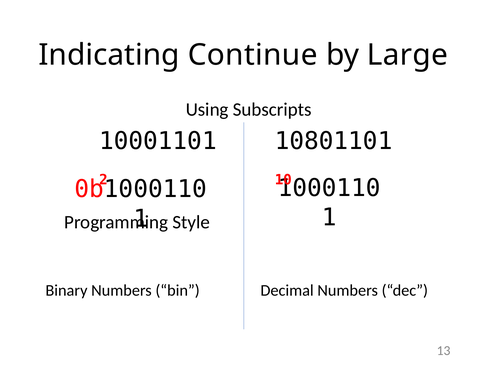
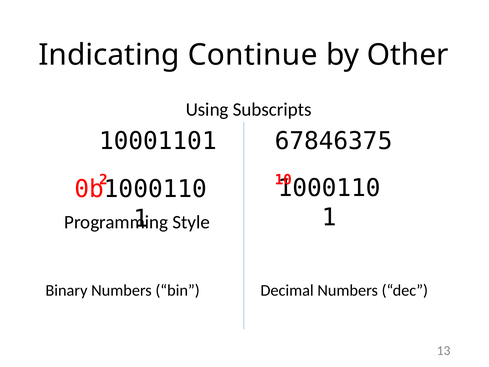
Large: Large -> Other
10801101: 10801101 -> 67846375
